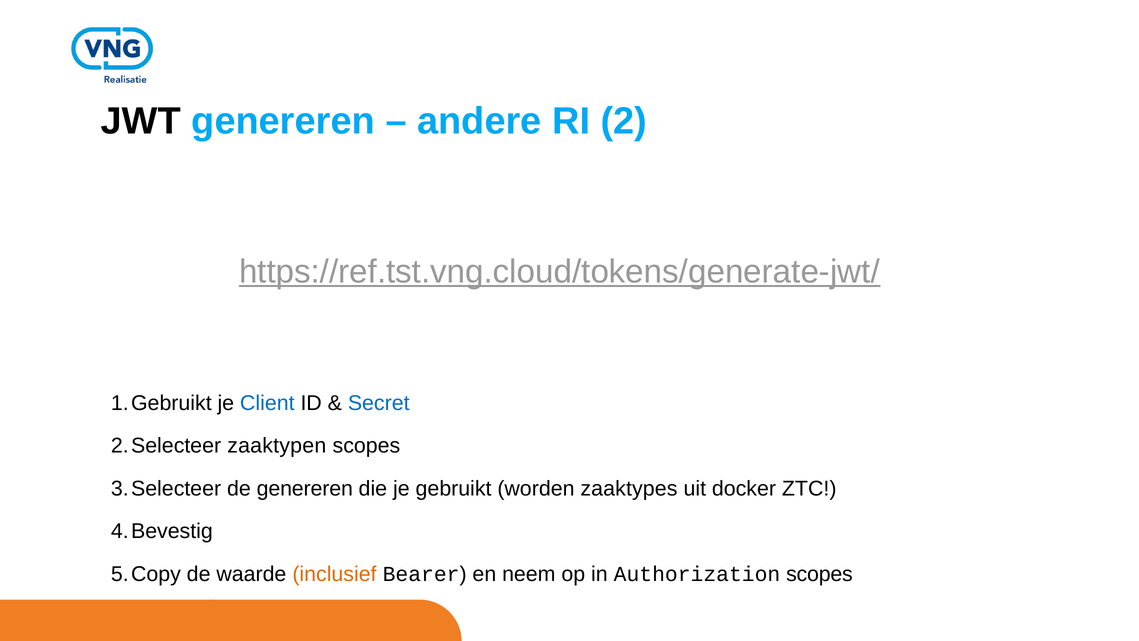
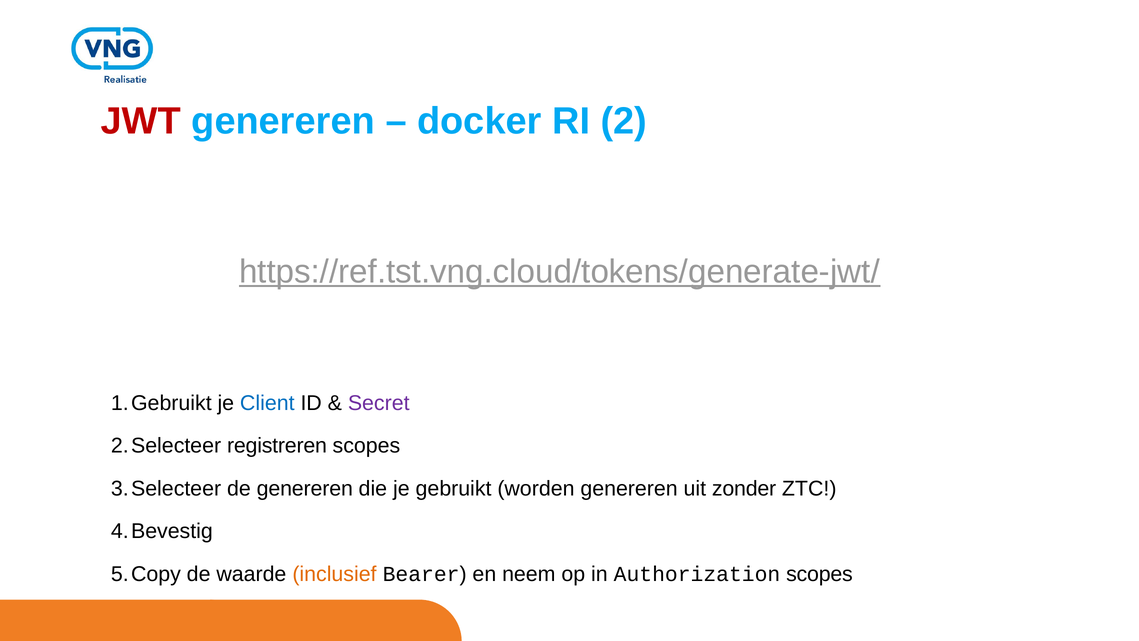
JWT colour: black -> red
andere: andere -> docker
Secret colour: blue -> purple
zaaktypen: zaaktypen -> registreren
worden zaaktypes: zaaktypes -> genereren
docker: docker -> zonder
